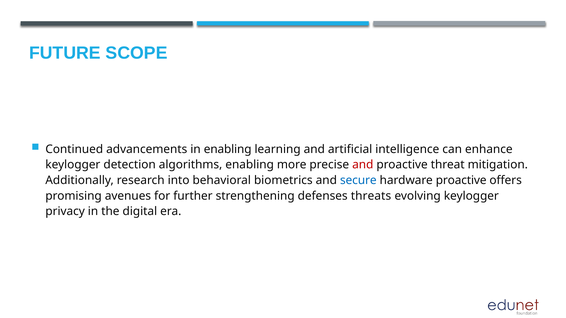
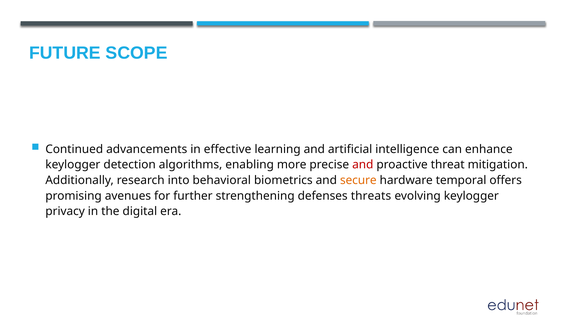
in enabling: enabling -> effective
secure colour: blue -> orange
hardware proactive: proactive -> temporal
